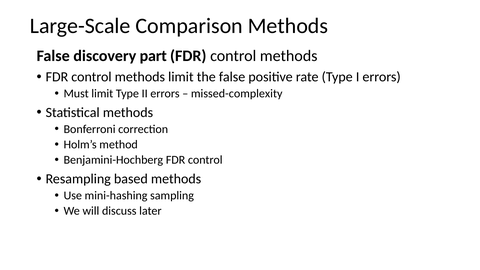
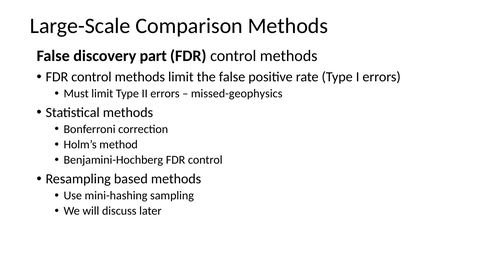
missed-complexity: missed-complexity -> missed-geophysics
